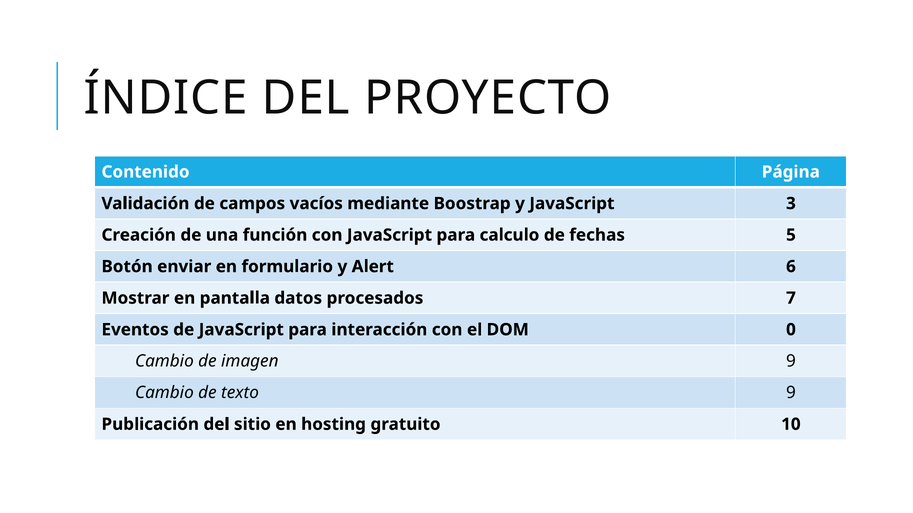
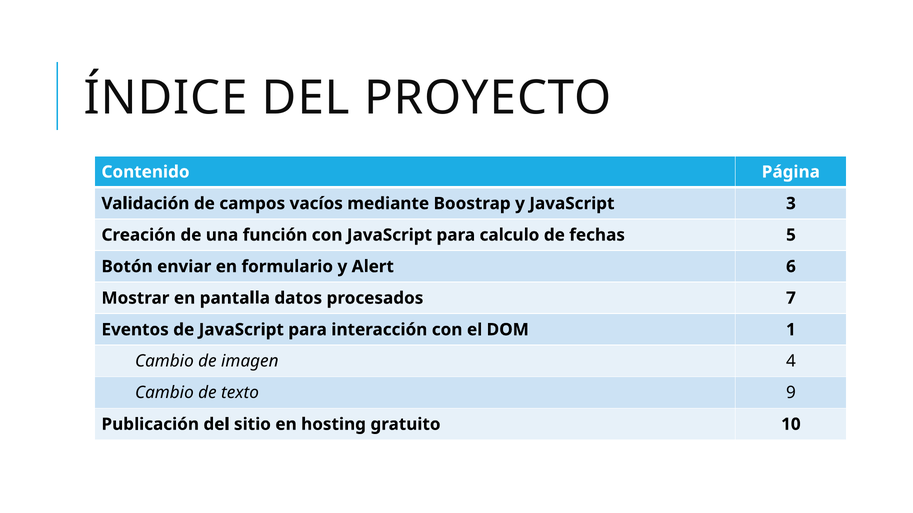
0: 0 -> 1
imagen 9: 9 -> 4
